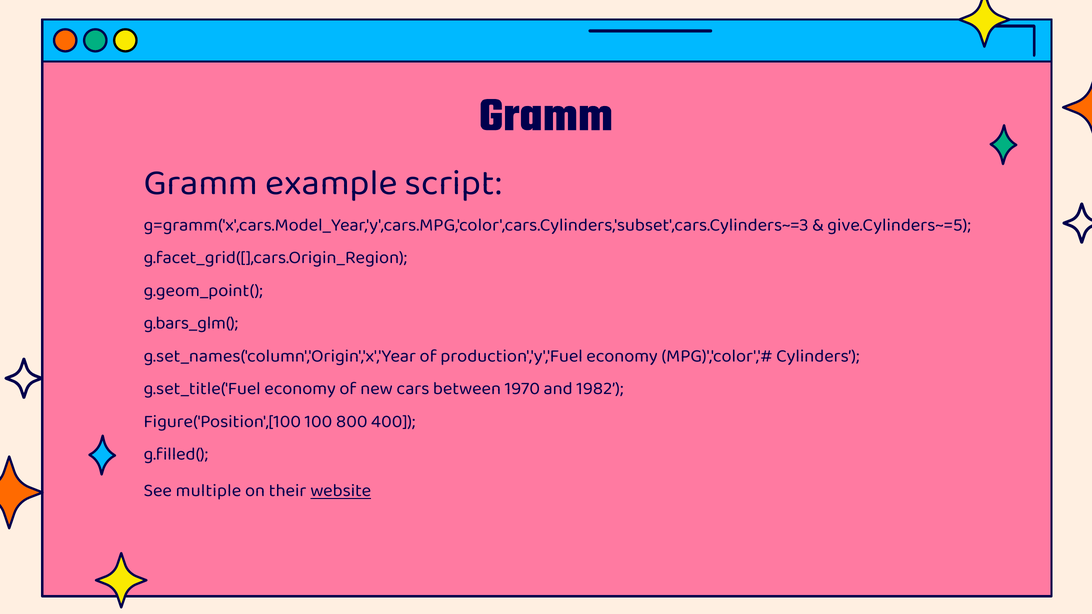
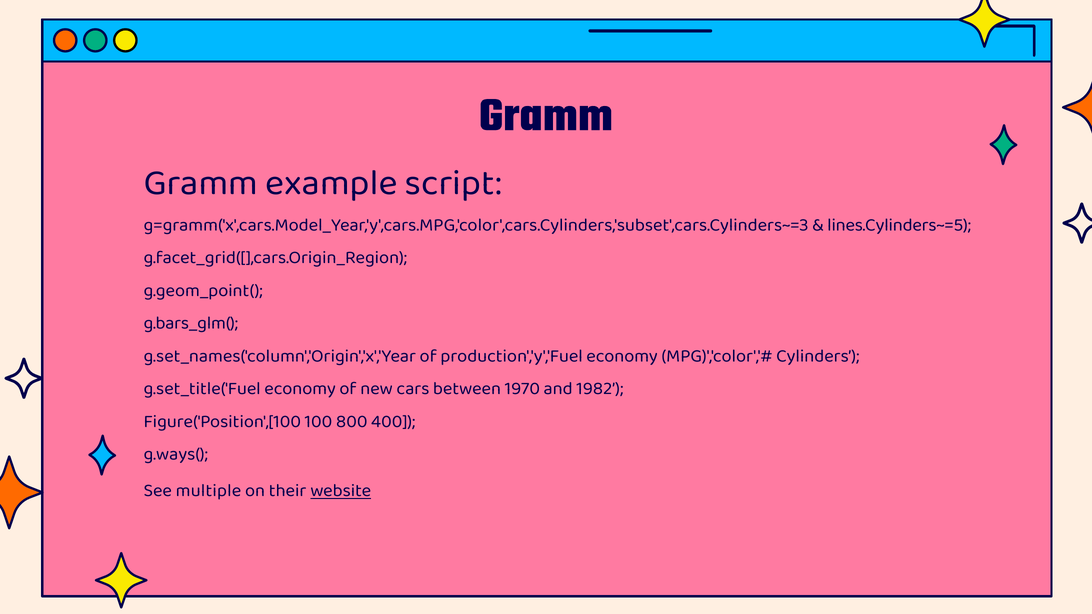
give.Cylinders~=5: give.Cylinders~=5 -> lines.Cylinders~=5
g.filled(: g.filled( -> g.ways(
